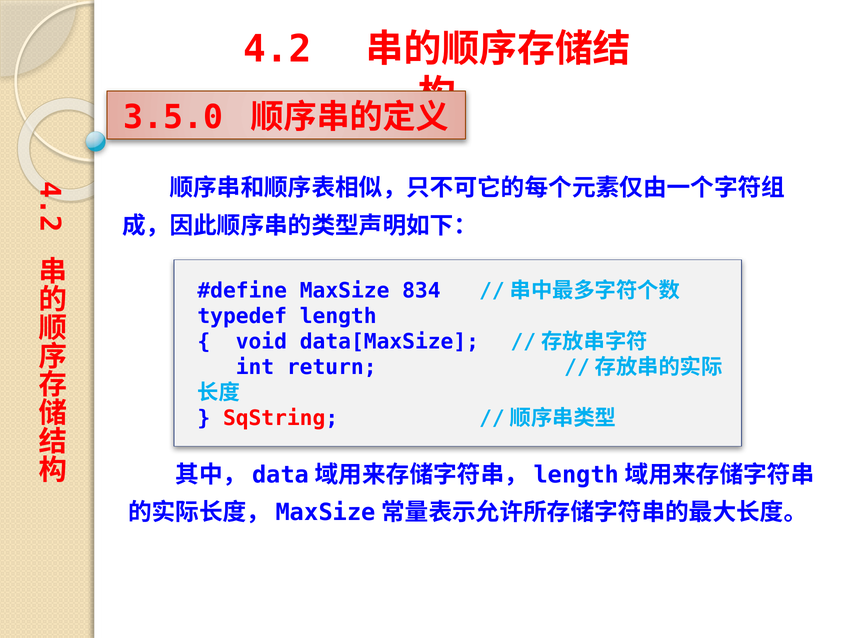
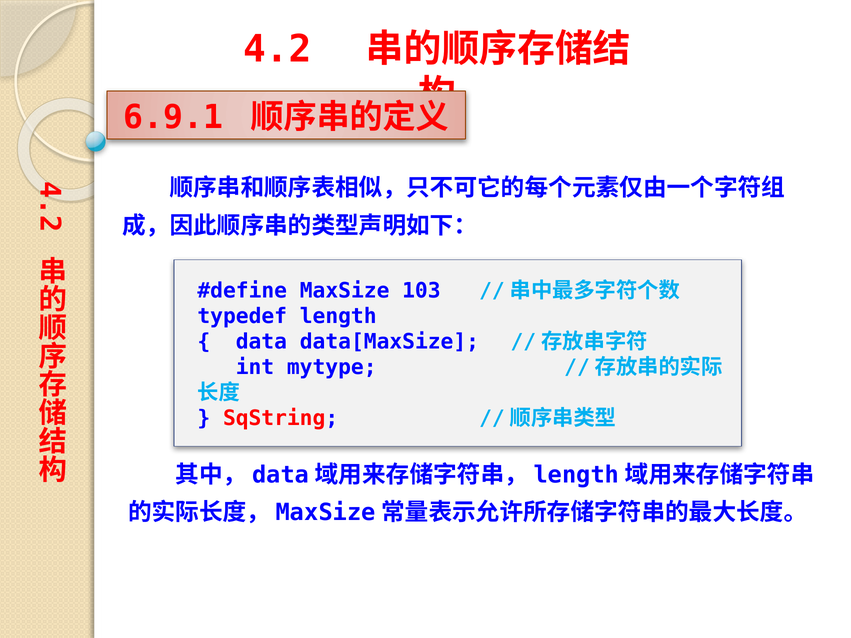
3.5.0: 3.5.0 -> 6.9.1
834: 834 -> 103
void: void -> data
return: return -> mytype
